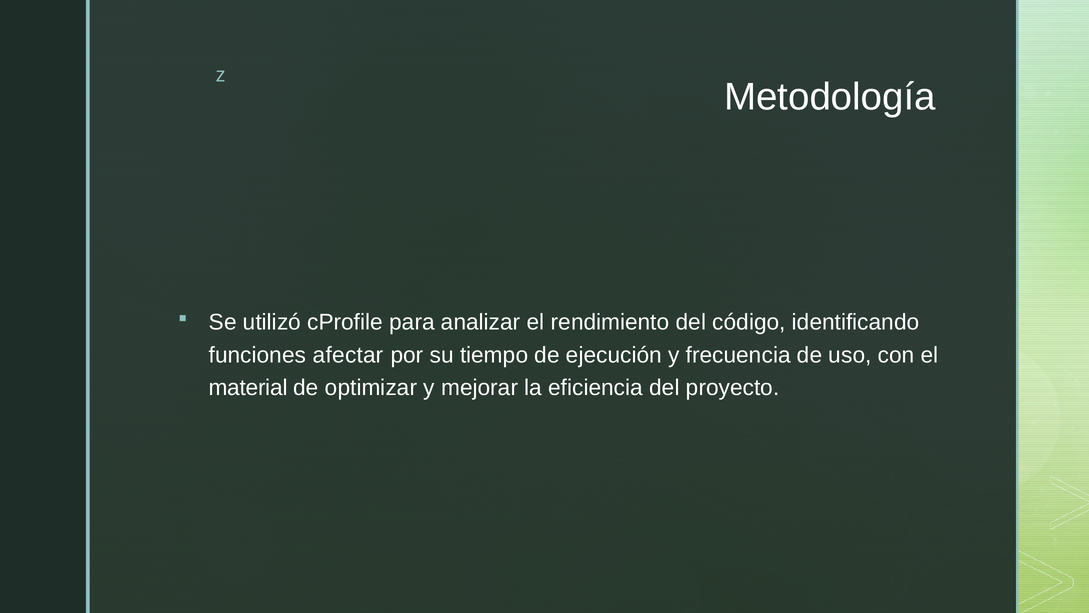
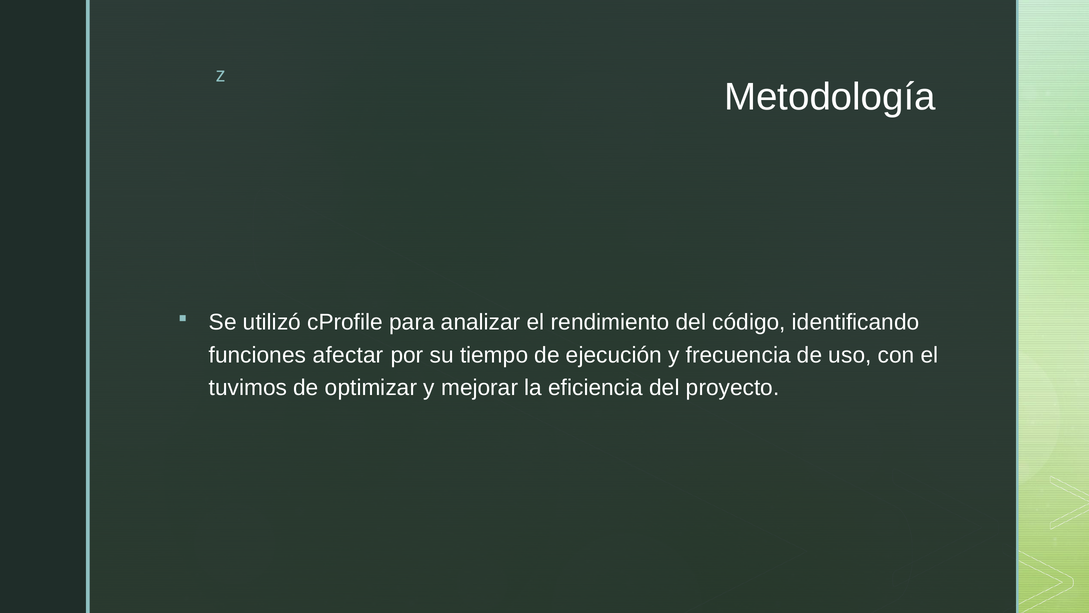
material: material -> tuvimos
